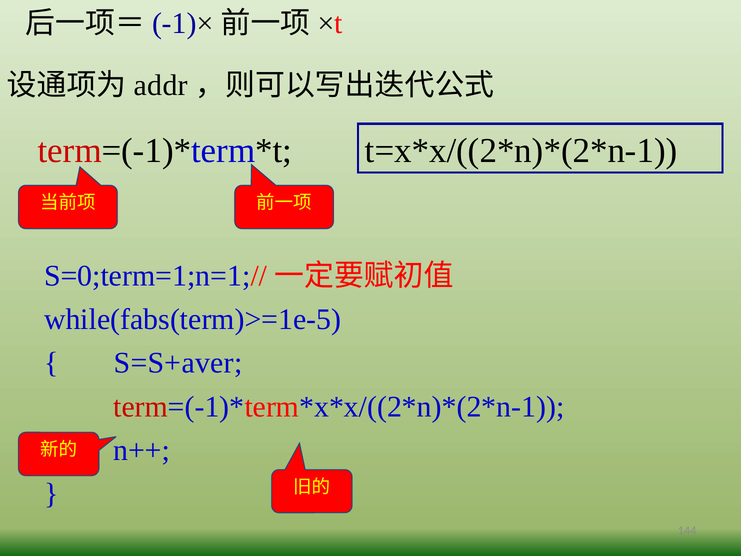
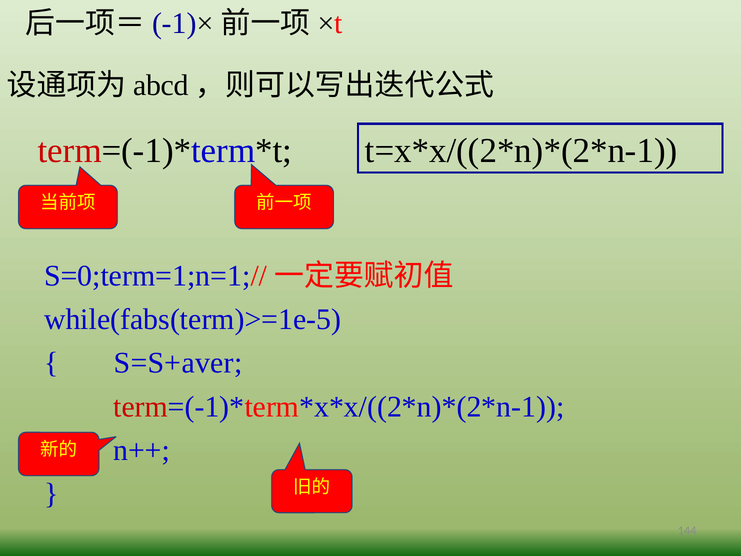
addr: addr -> abcd
